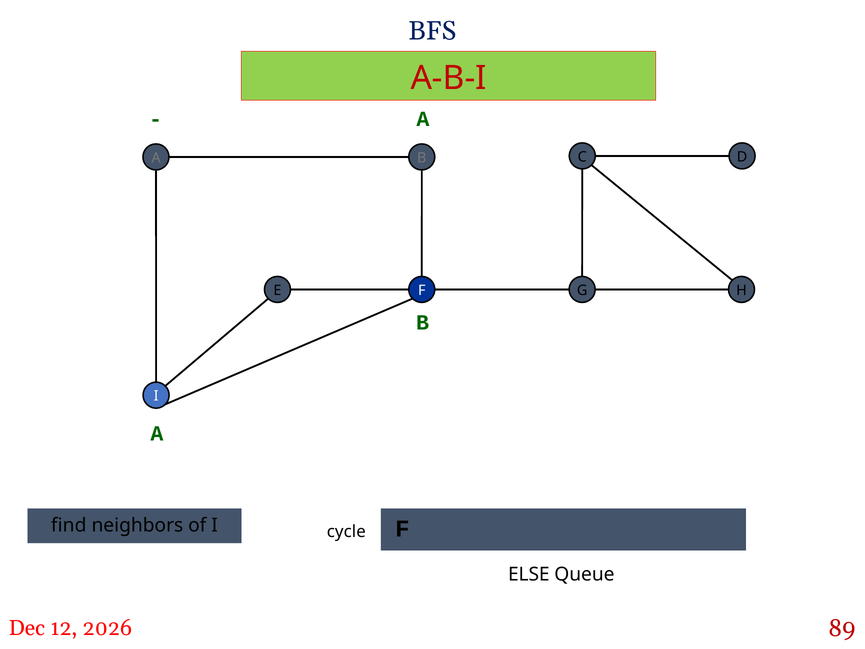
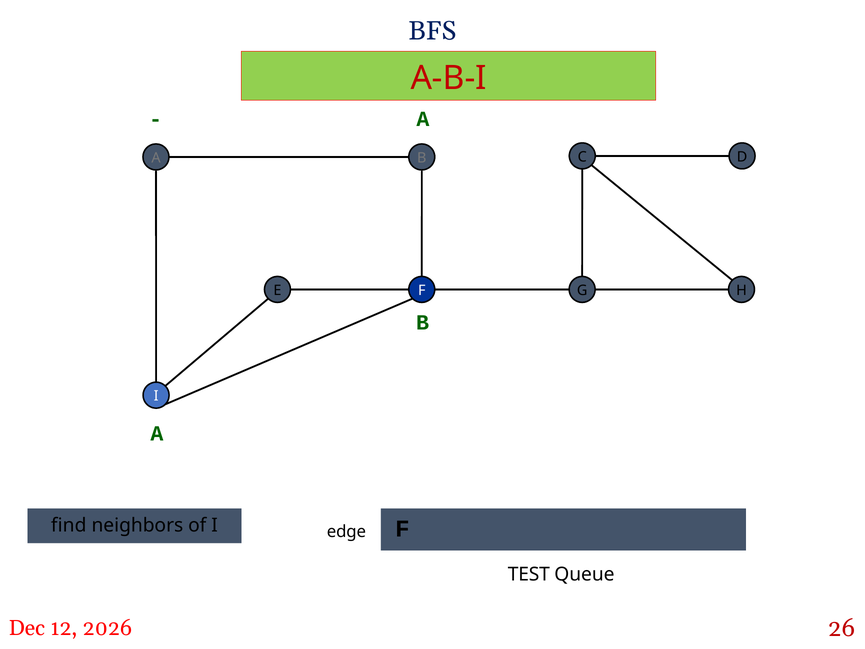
cycle: cycle -> edge
ELSE: ELSE -> TEST
89: 89 -> 26
